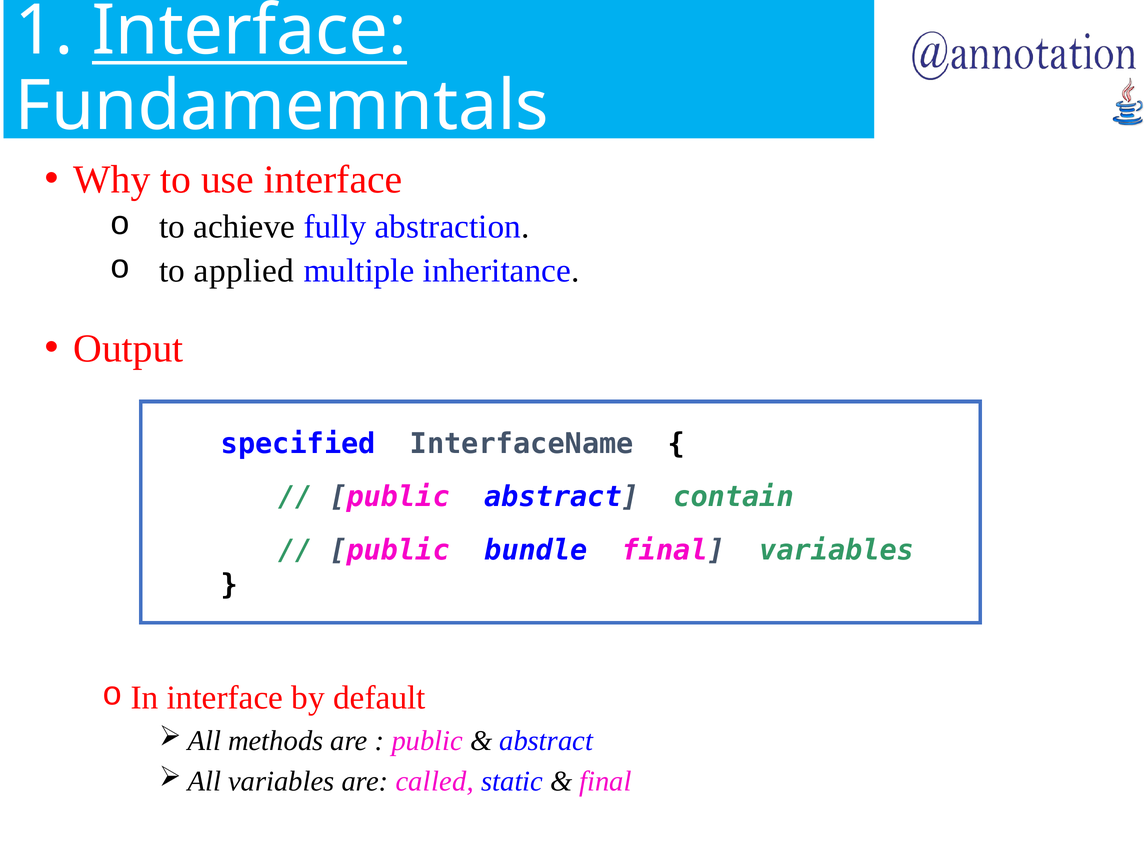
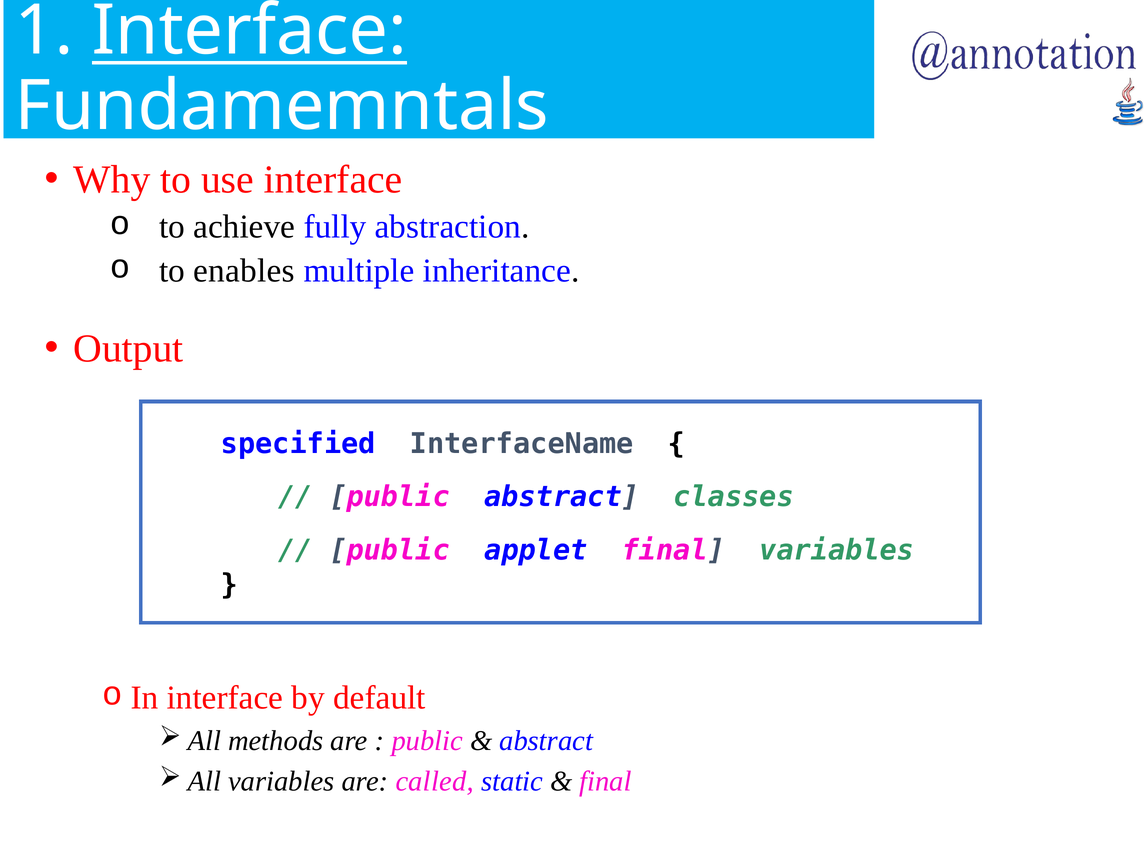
applied: applied -> enables
contain: contain -> classes
bundle: bundle -> applet
